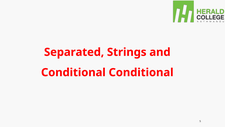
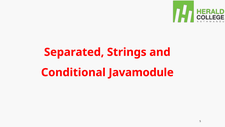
Conditional Conditional: Conditional -> Javamodule
